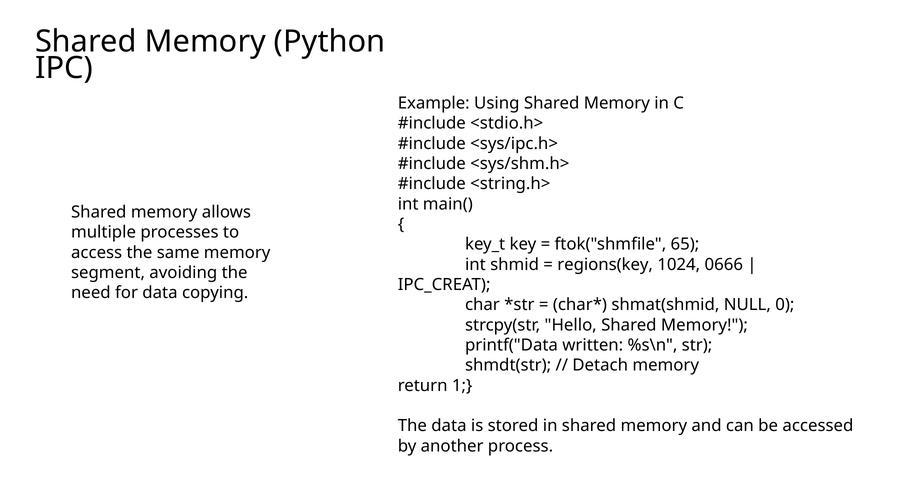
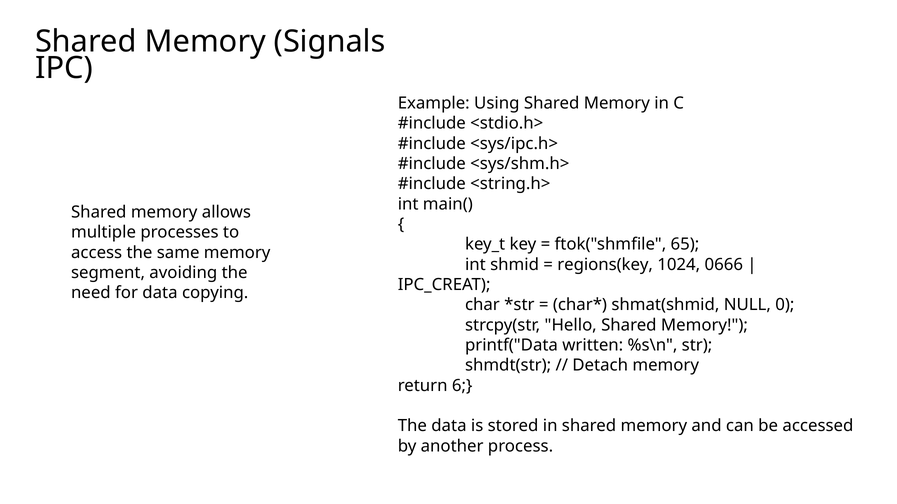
Python: Python -> Signals
1: 1 -> 6
